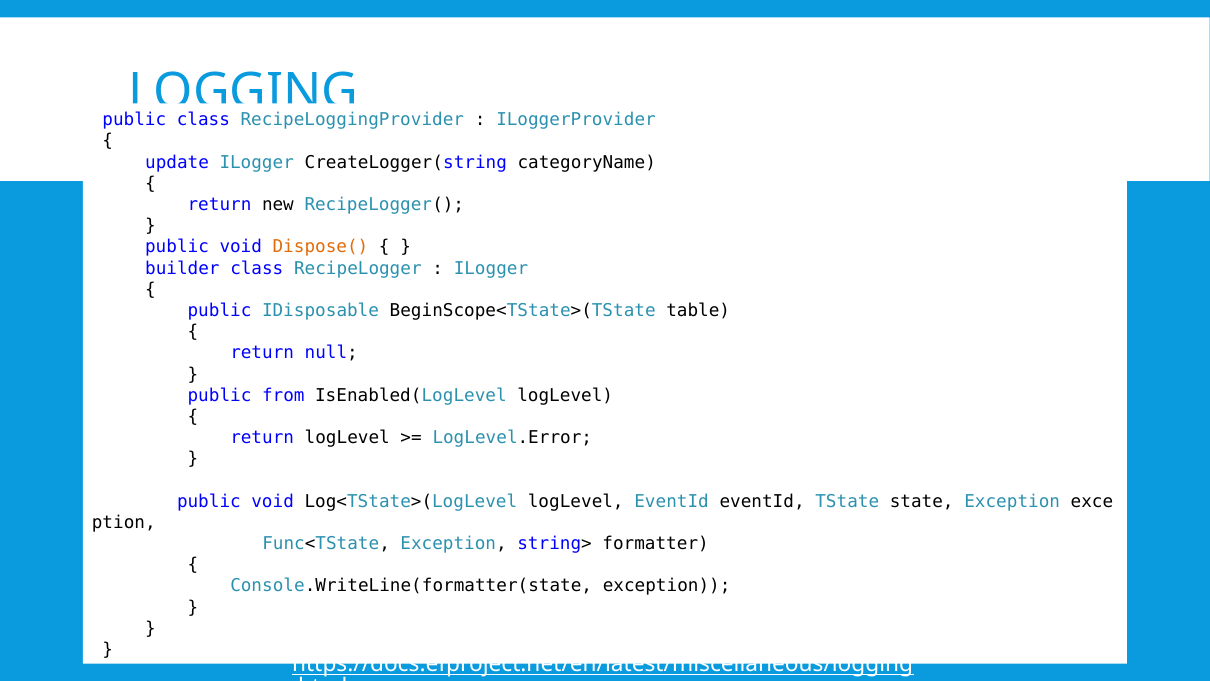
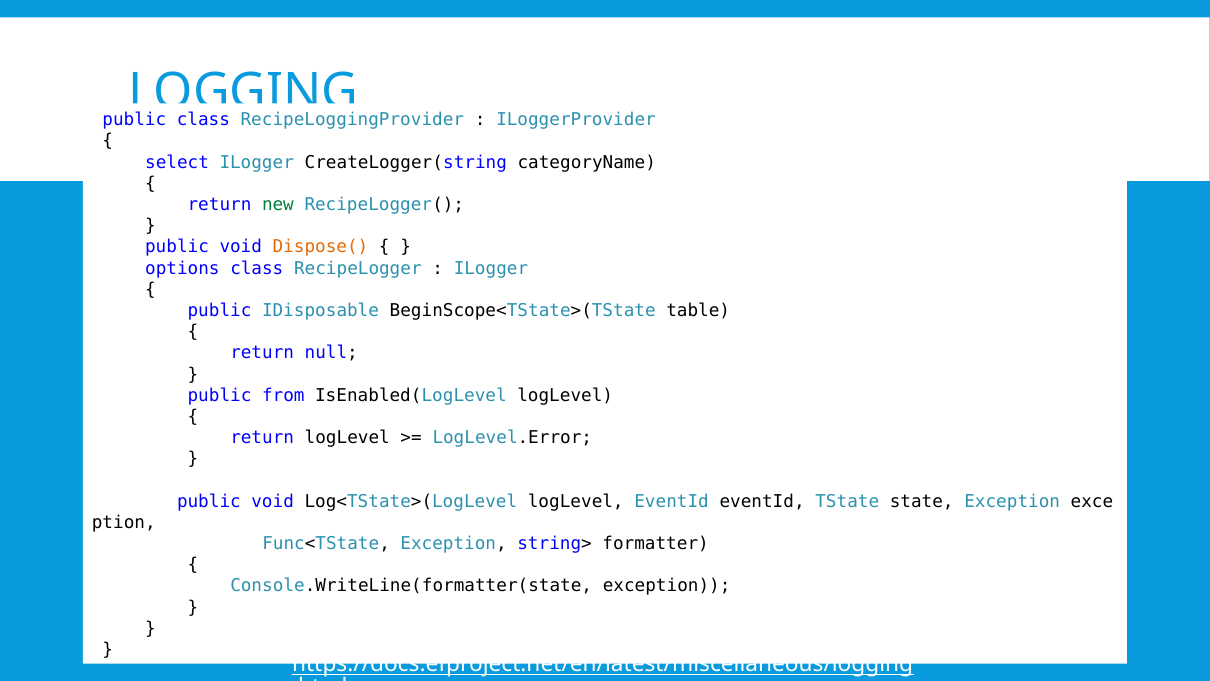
update: update -> select
new colour: black -> green
builder: builder -> options
